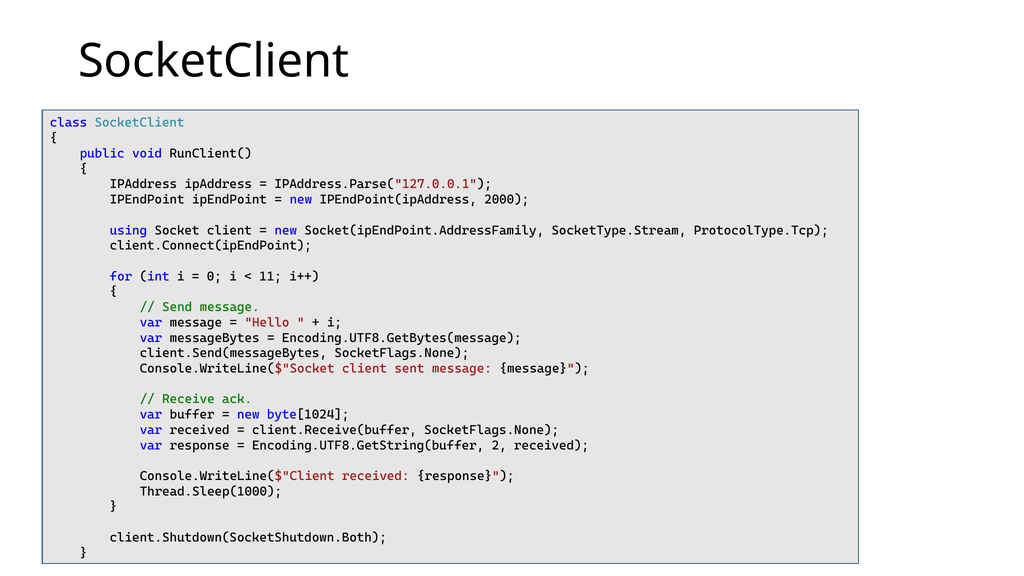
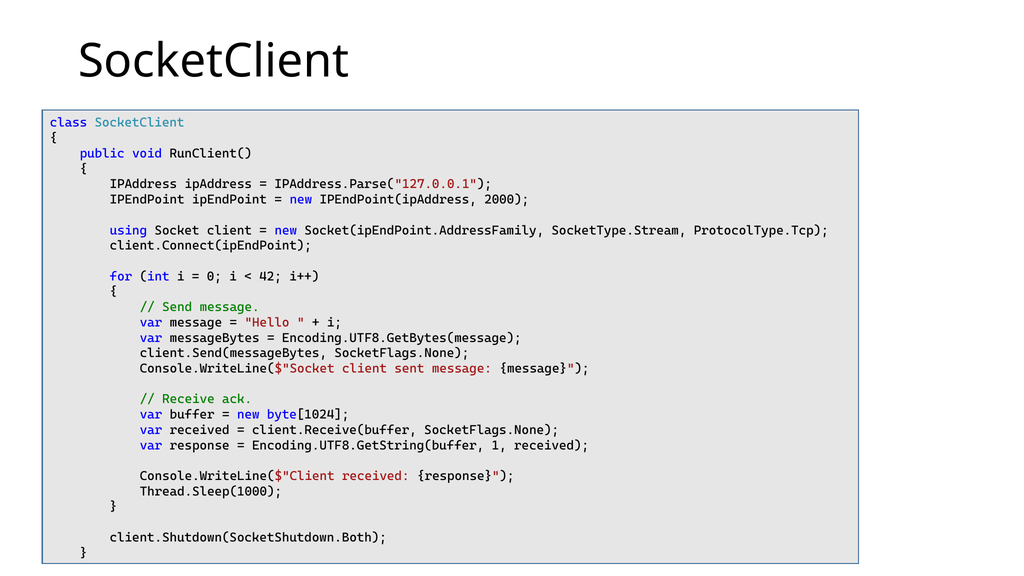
11: 11 -> 42
2: 2 -> 1
